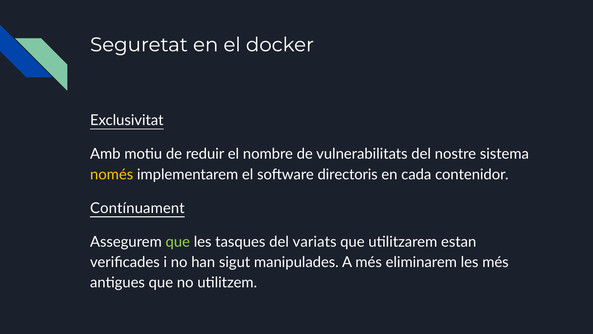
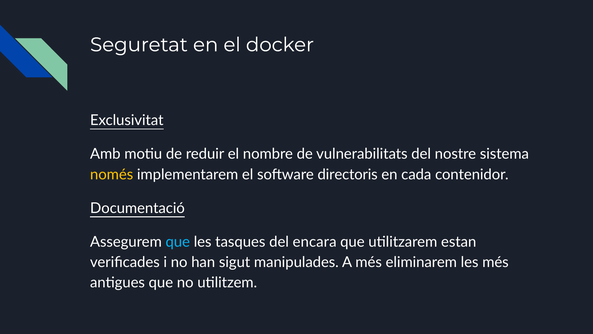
Contínuament: Contínuament -> Documentació
que at (178, 241) colour: light green -> light blue
variats: variats -> encara
